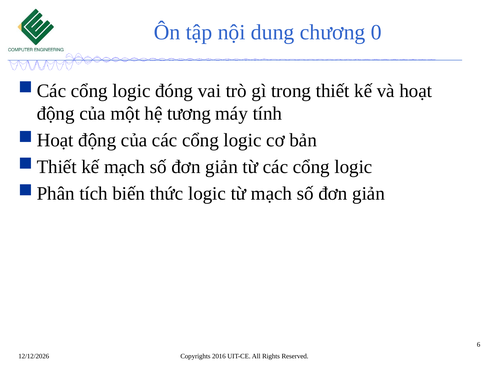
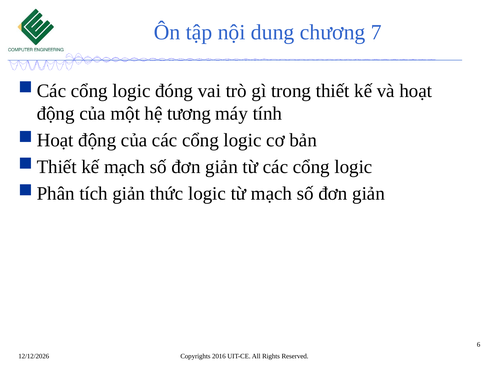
0: 0 -> 7
tích biến: biến -> giản
